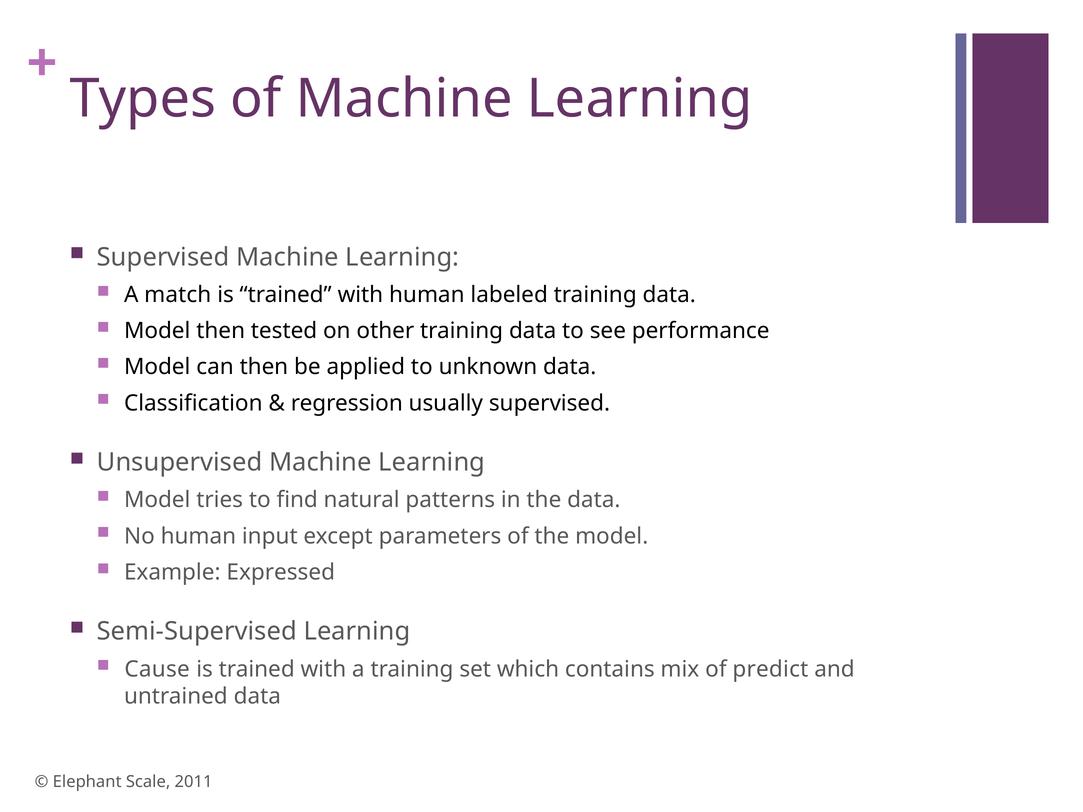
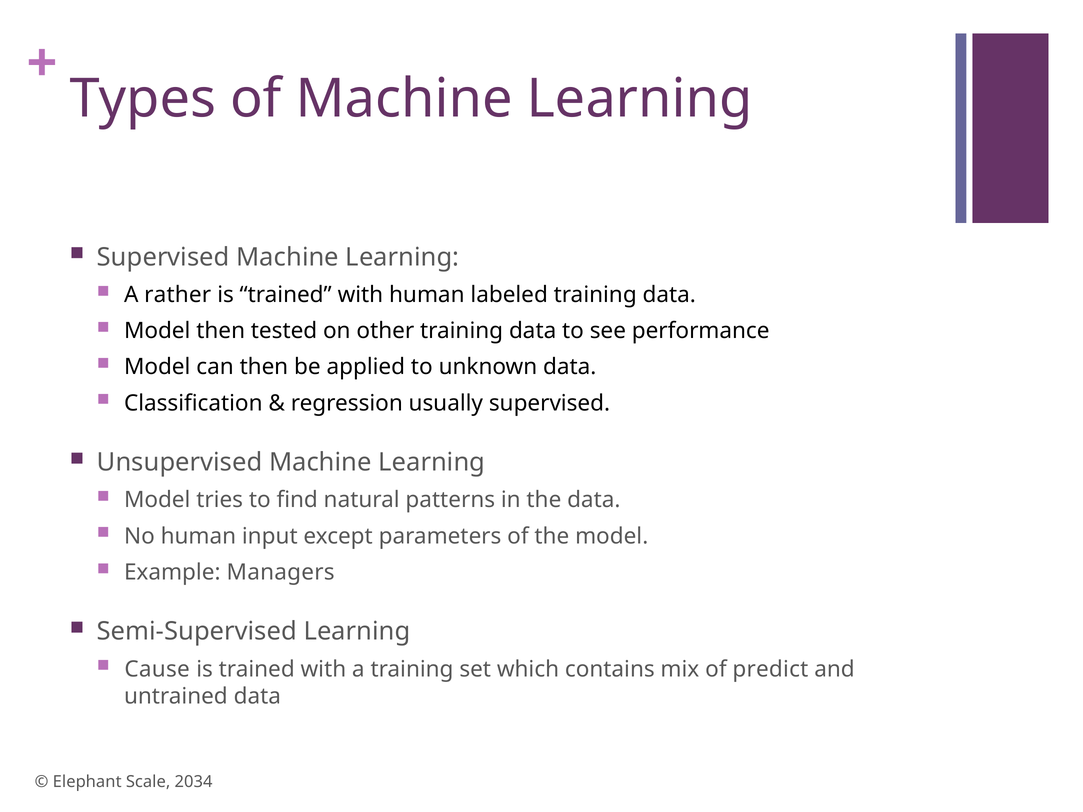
match: match -> rather
Expressed: Expressed -> Managers
2011: 2011 -> 2034
